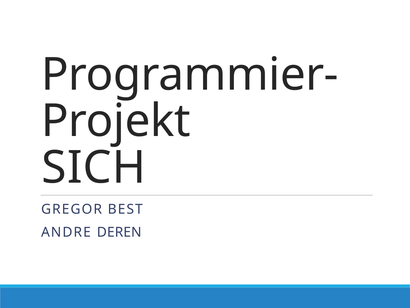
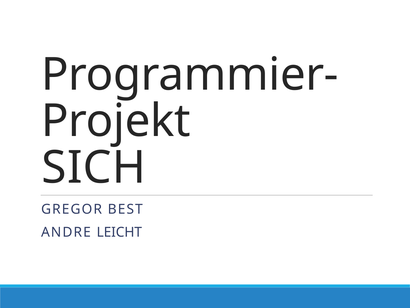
DEREN: DEREN -> LEICHT
